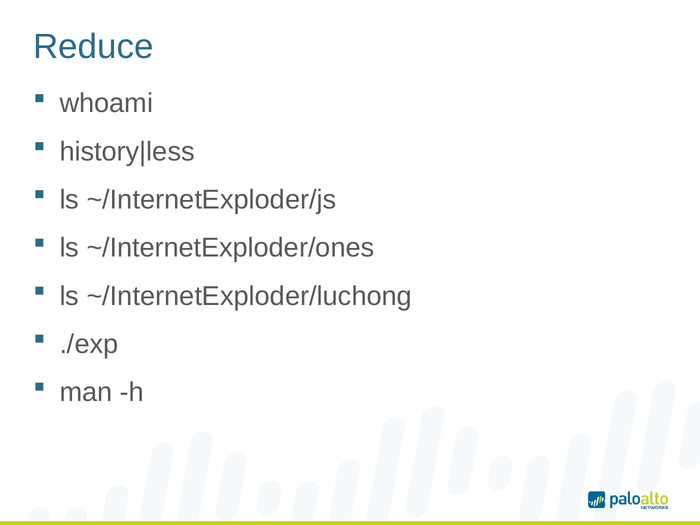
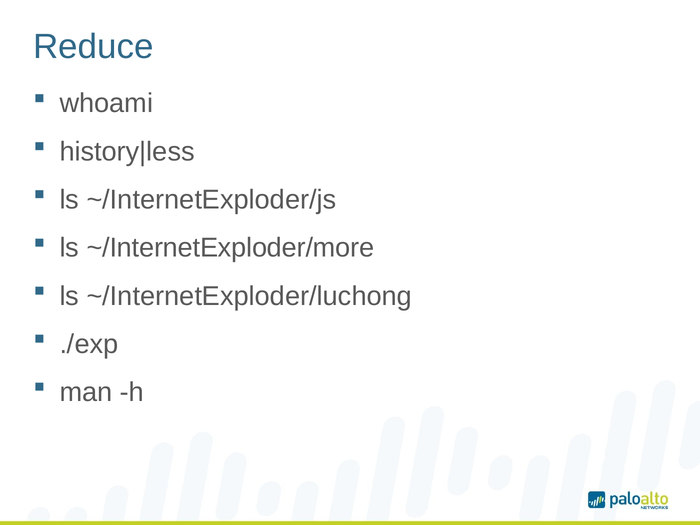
~/InternetExploder/ones: ~/InternetExploder/ones -> ~/InternetExploder/more
